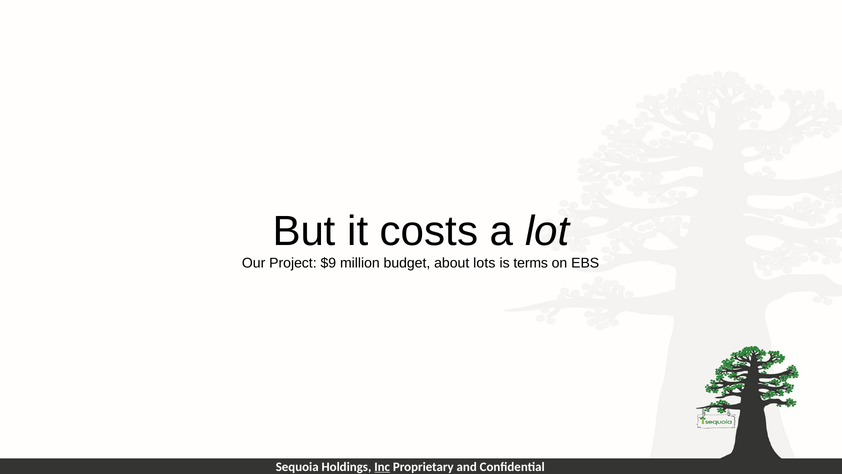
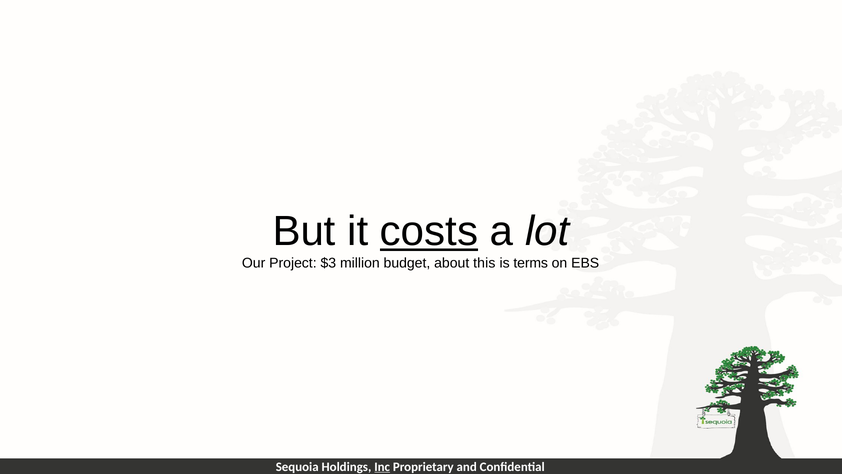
costs underline: none -> present
$9: $9 -> $3
lots: lots -> this
